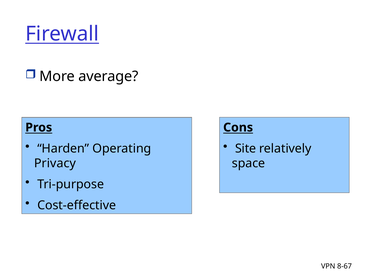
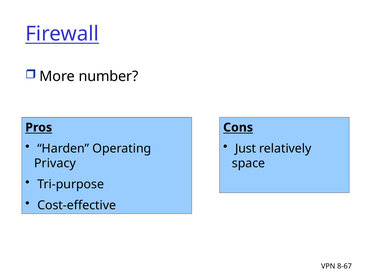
average: average -> number
Site: Site -> Just
